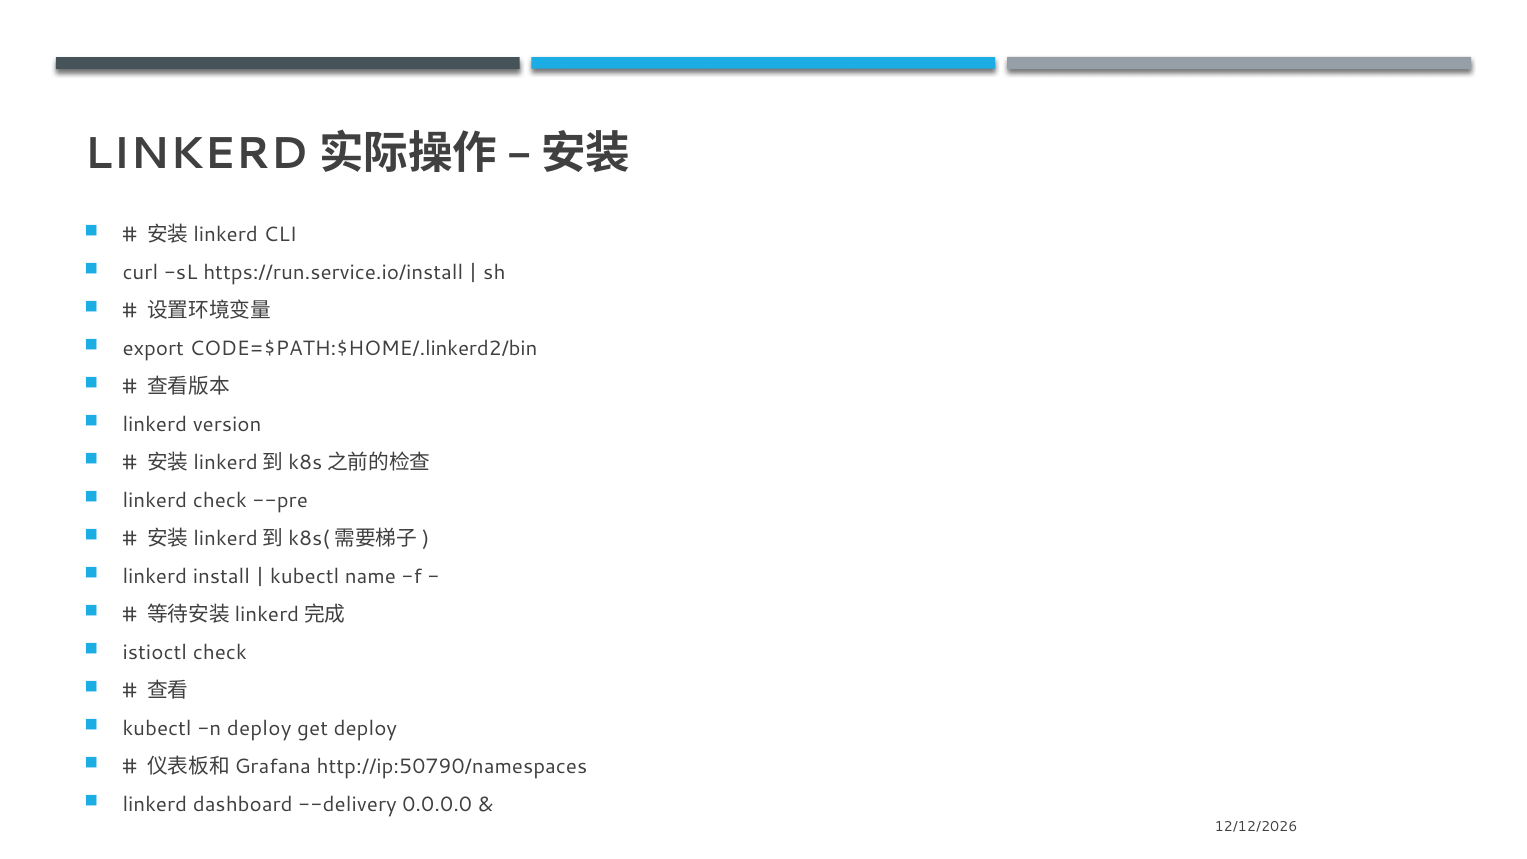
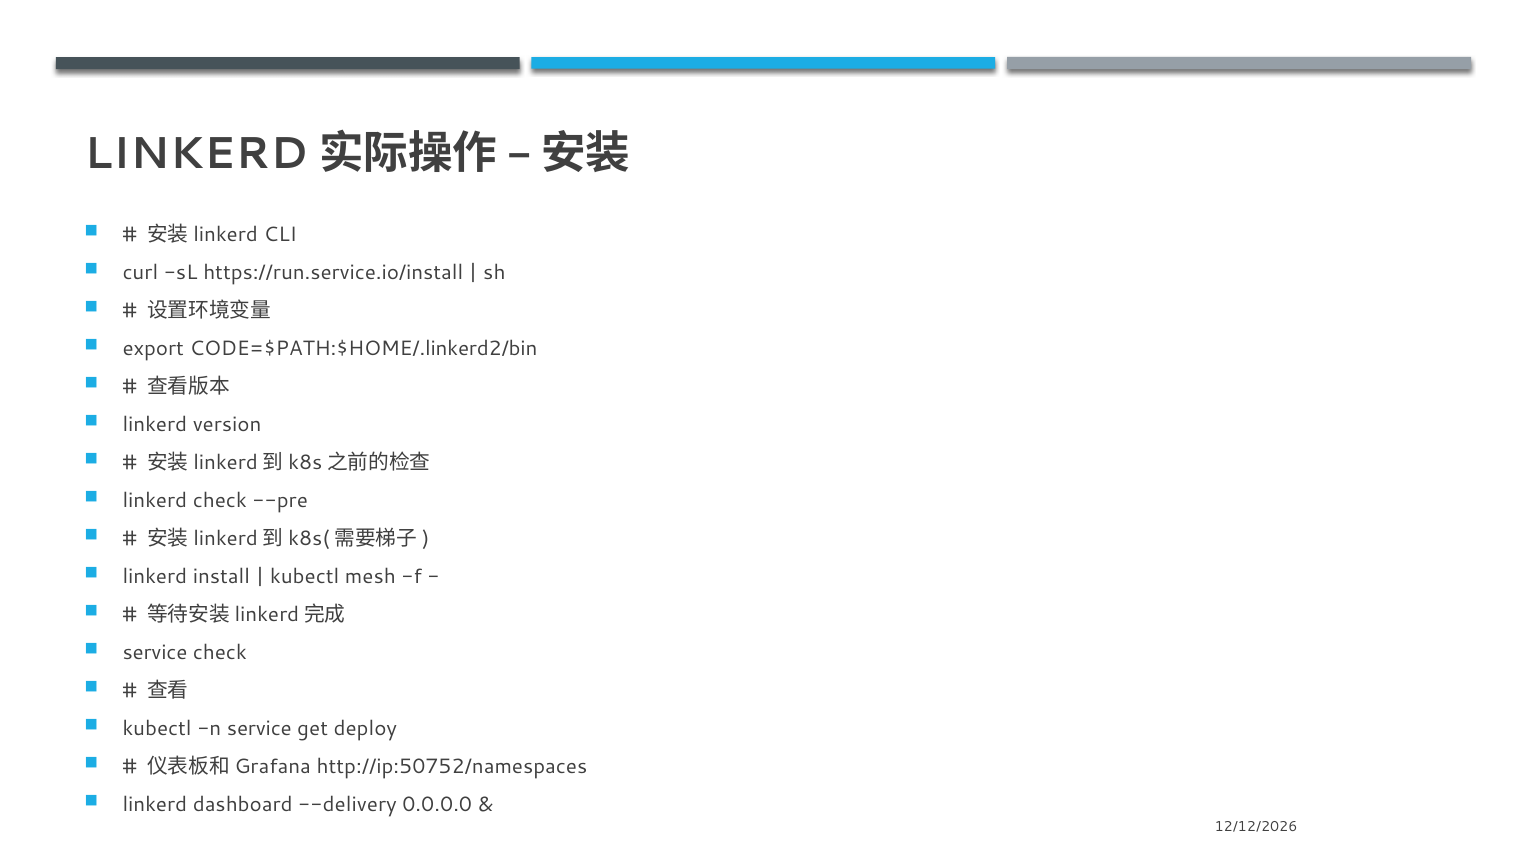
name: name -> mesh
istioctl at (155, 652): istioctl -> service
n deploy: deploy -> service
http://ip:50790/namespaces: http://ip:50790/namespaces -> http://ip:50752/namespaces
